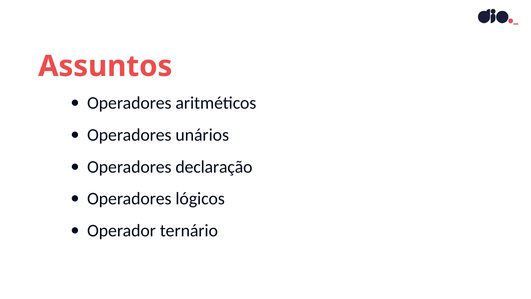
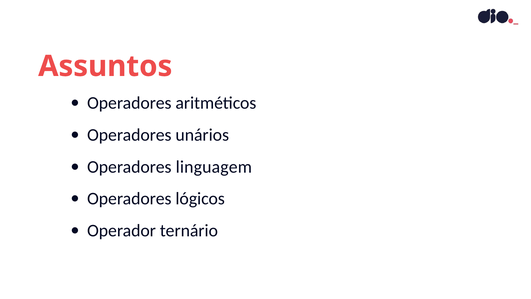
declaração: declaração -> linguagem
